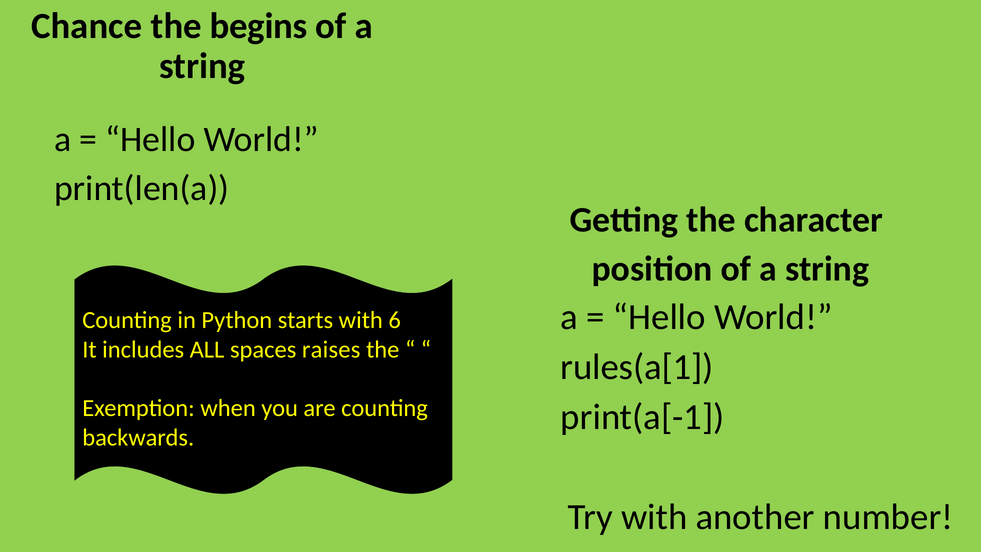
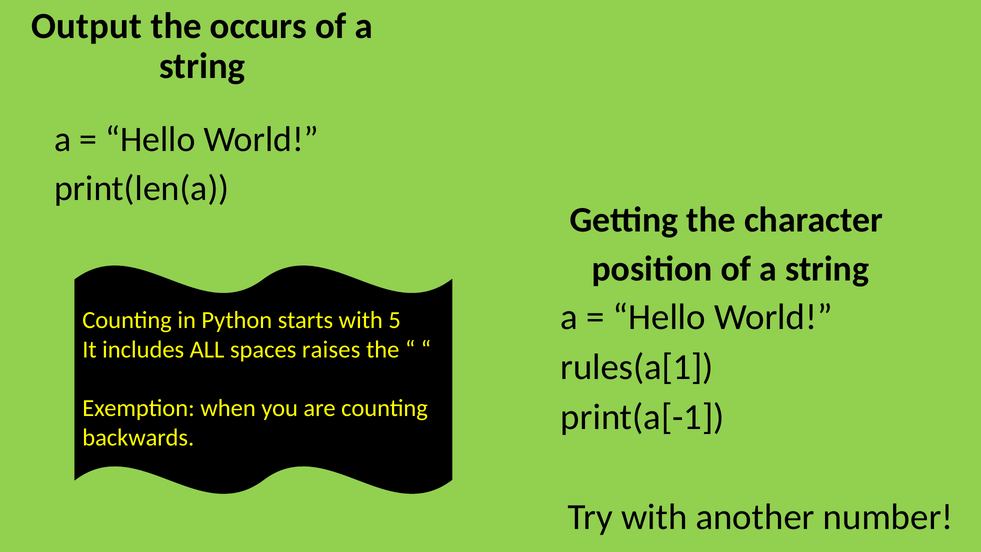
Chance: Chance -> Output
begins: begins -> occurs
6: 6 -> 5
